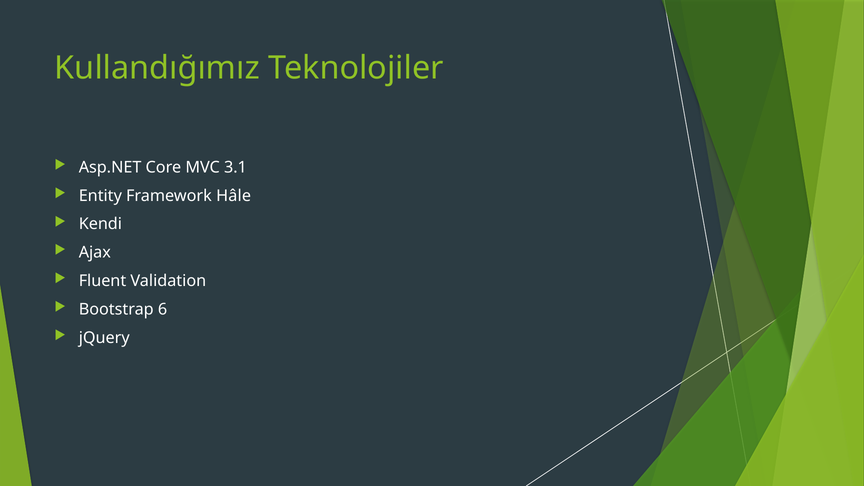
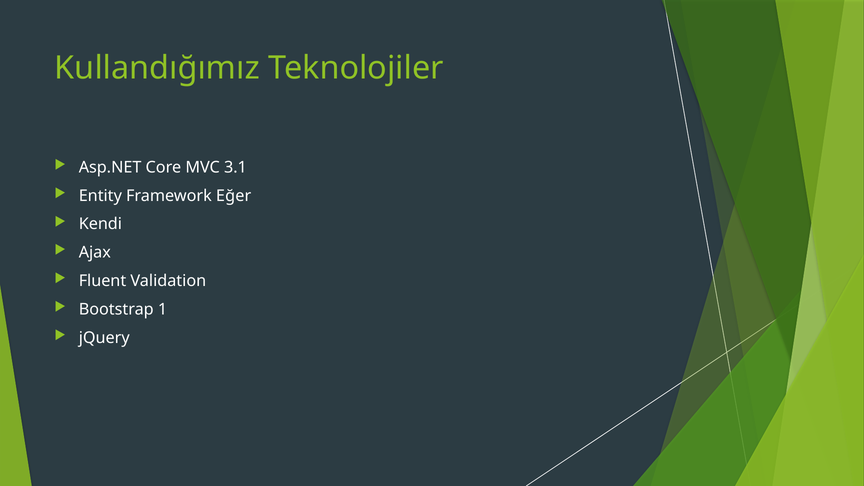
Hâle: Hâle -> Eğer
6: 6 -> 1
